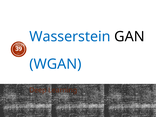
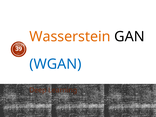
Wasserstein colour: blue -> orange
